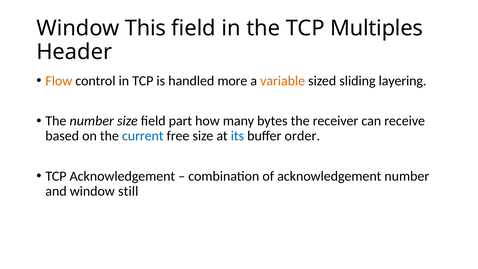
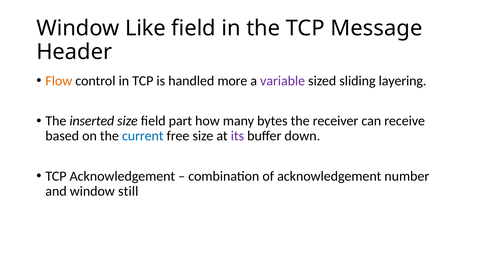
This: This -> Like
Multiples: Multiples -> Message
variable colour: orange -> purple
The number: number -> inserted
its colour: blue -> purple
order: order -> down
